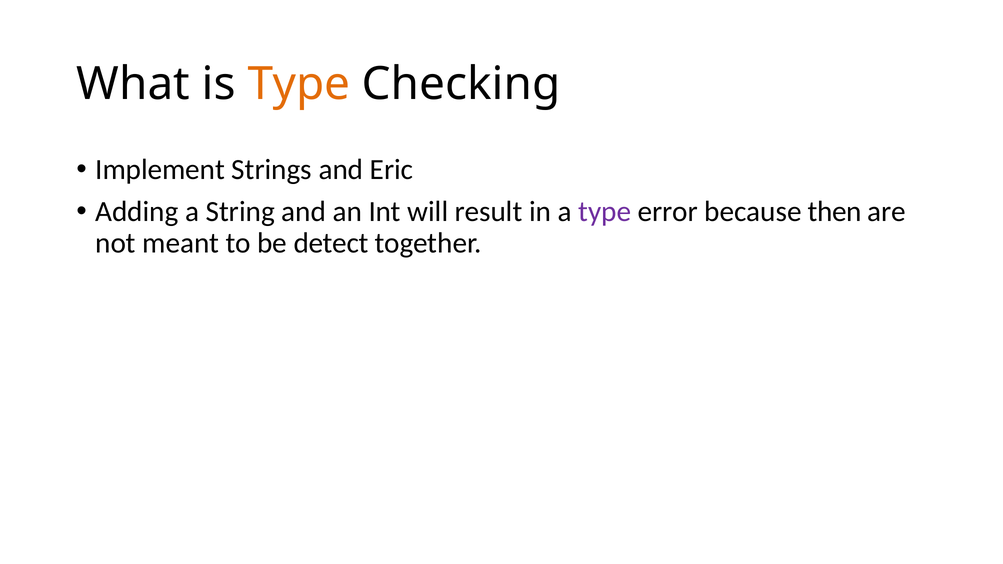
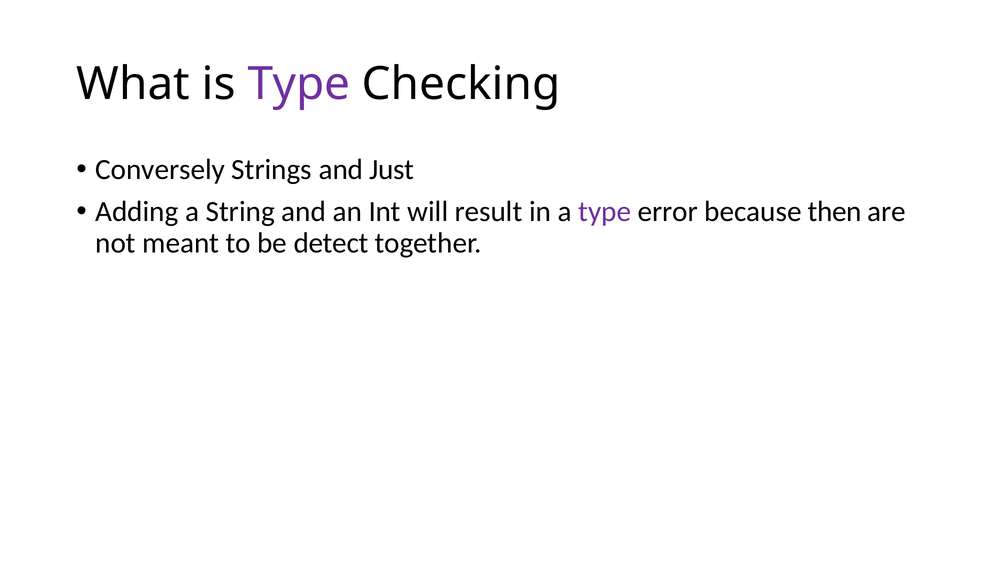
Type at (299, 84) colour: orange -> purple
Implement: Implement -> Conversely
Eric: Eric -> Just
